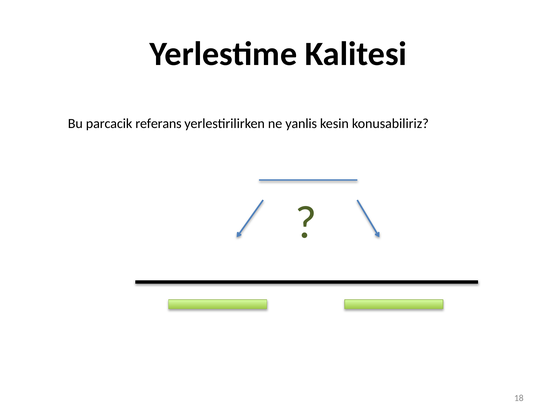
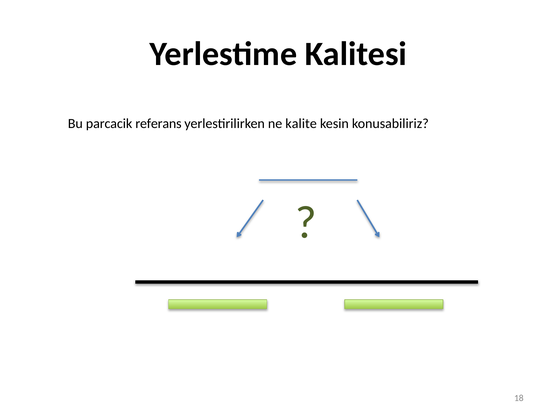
yanlis: yanlis -> kalite
